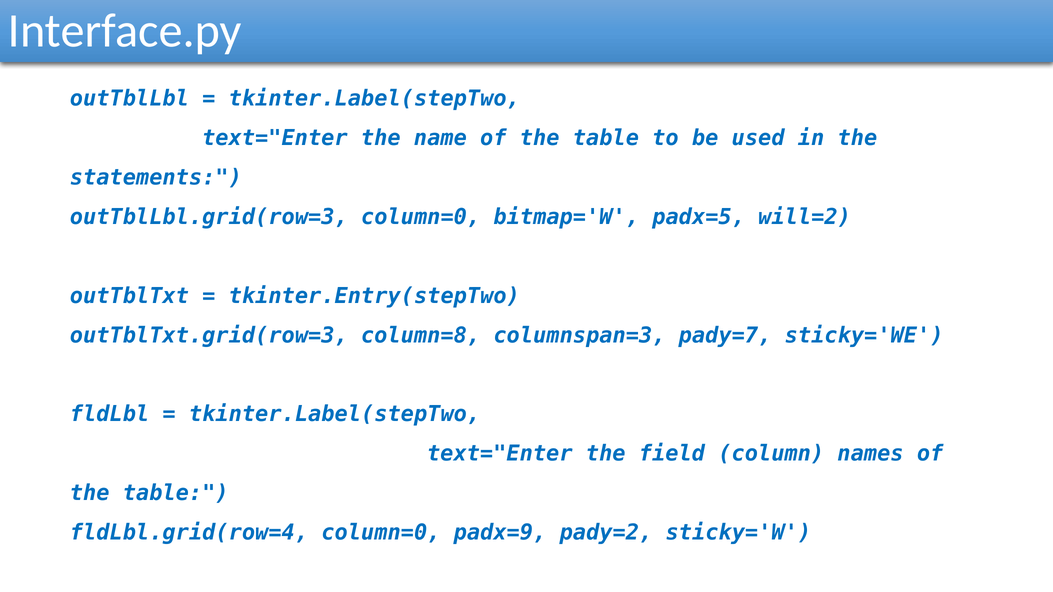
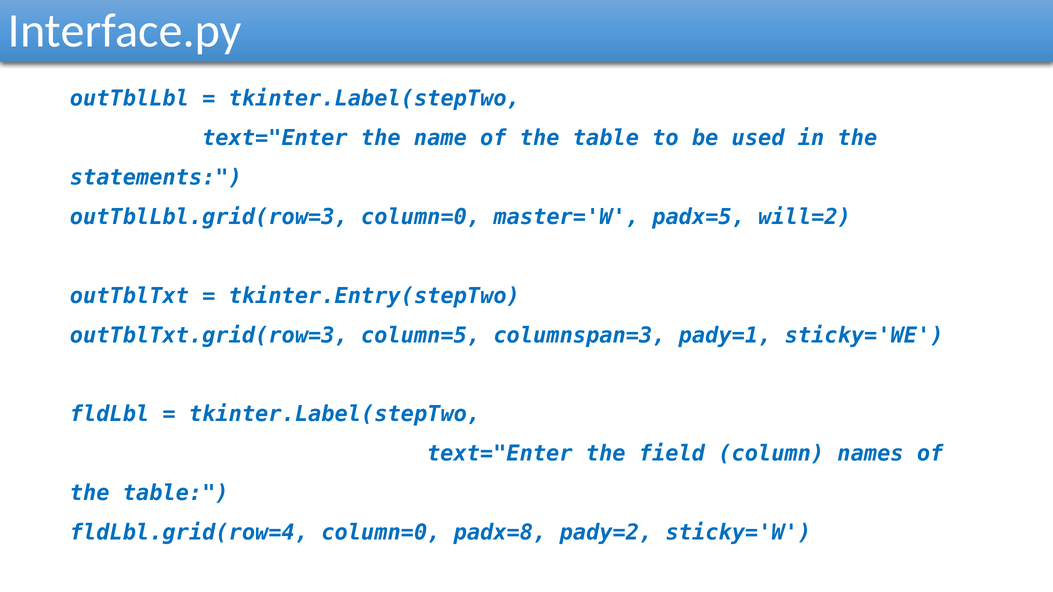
bitmap='W: bitmap='W -> master='W
column=8: column=8 -> column=5
pady=7: pady=7 -> pady=1
padx=9: padx=9 -> padx=8
